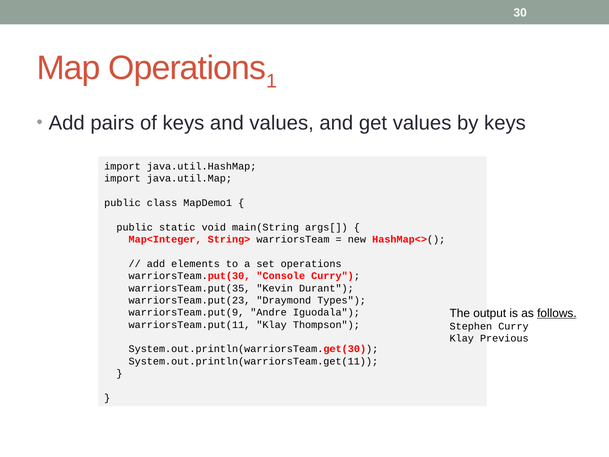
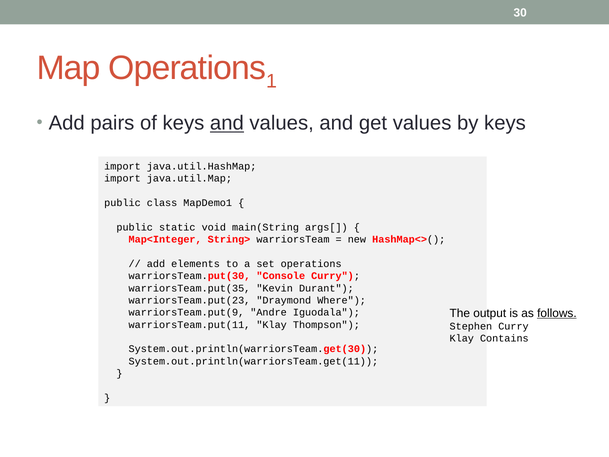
and at (227, 123) underline: none -> present
Types: Types -> Where
Previous: Previous -> Contains
